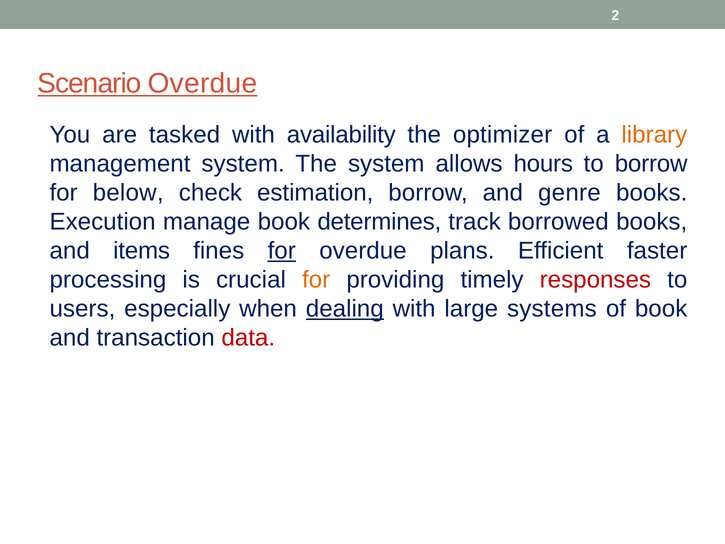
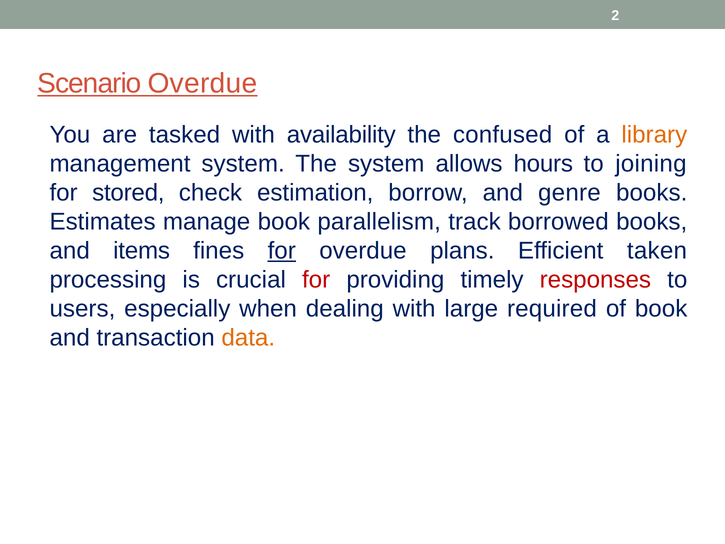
optimizer: optimizer -> confused
to borrow: borrow -> joining
below: below -> stored
Execution: Execution -> Estimates
determines: determines -> parallelism
faster: faster -> taken
for at (316, 280) colour: orange -> red
dealing underline: present -> none
systems: systems -> required
data colour: red -> orange
